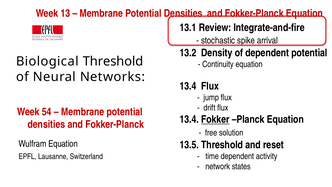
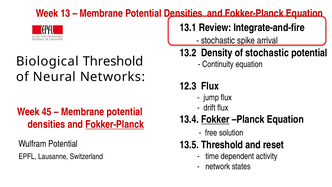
of dependent: dependent -> stochastic
13.4 at (188, 86): 13.4 -> 12.3
54: 54 -> 45
Fokker-Planck at (115, 124) underline: none -> present
Wulfram Equation: Equation -> Potential
